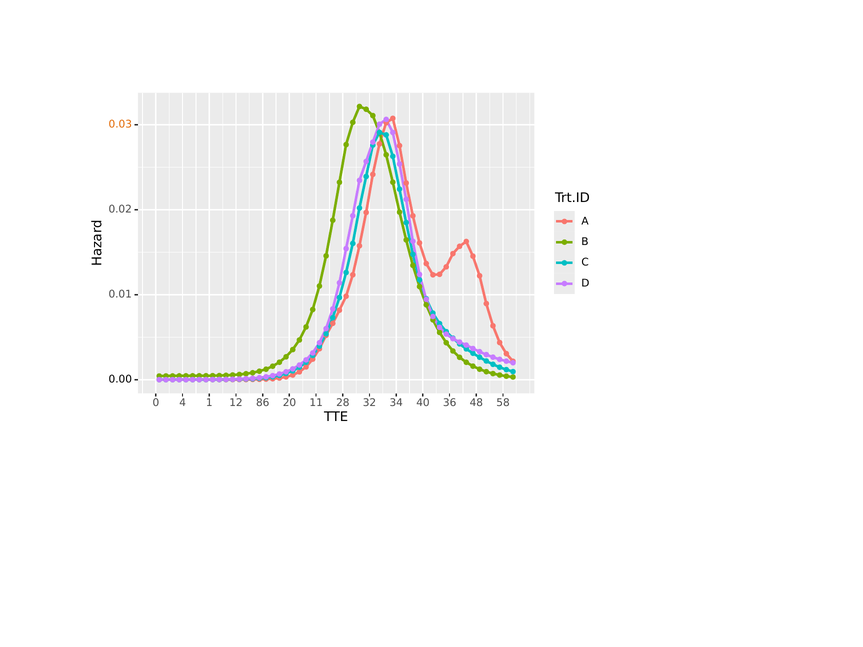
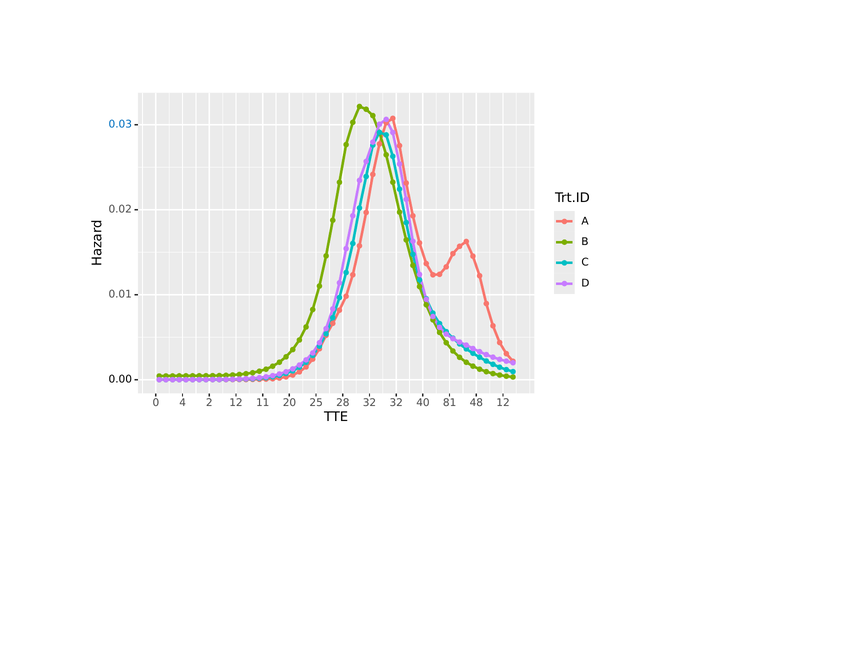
0.03 colour: orange -> blue
1: 1 -> 2
86: 86 -> 11
11: 11 -> 25
32 34: 34 -> 32
36: 36 -> 81
48 58: 58 -> 12
